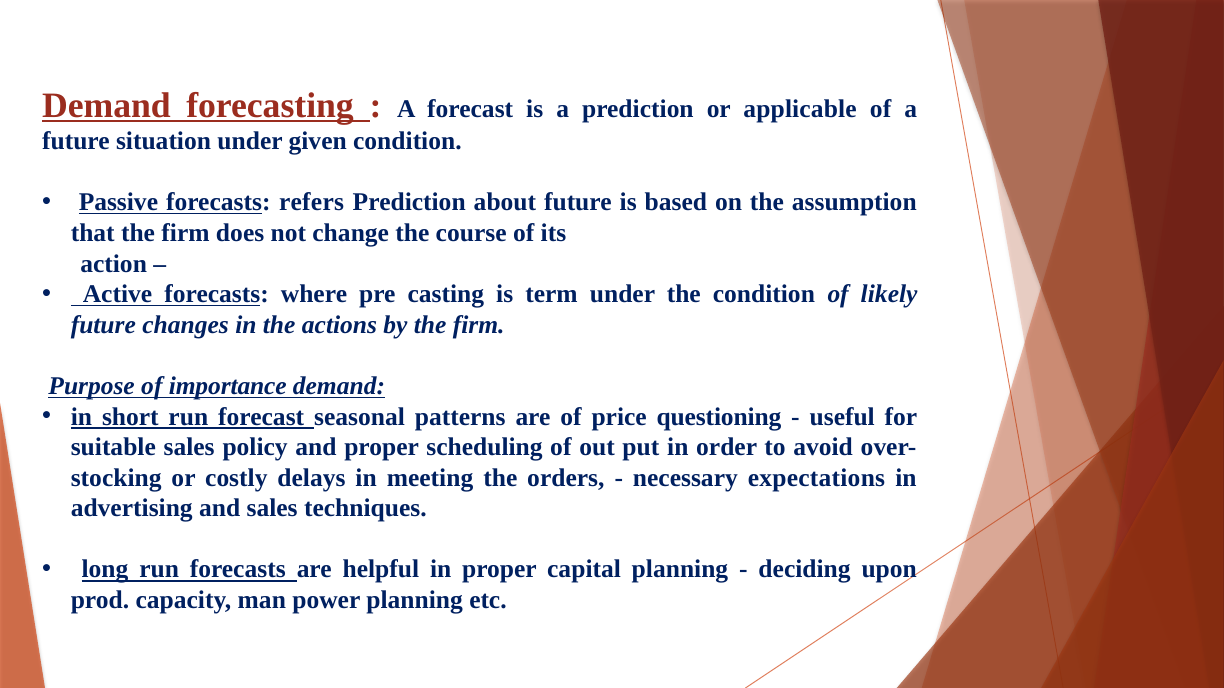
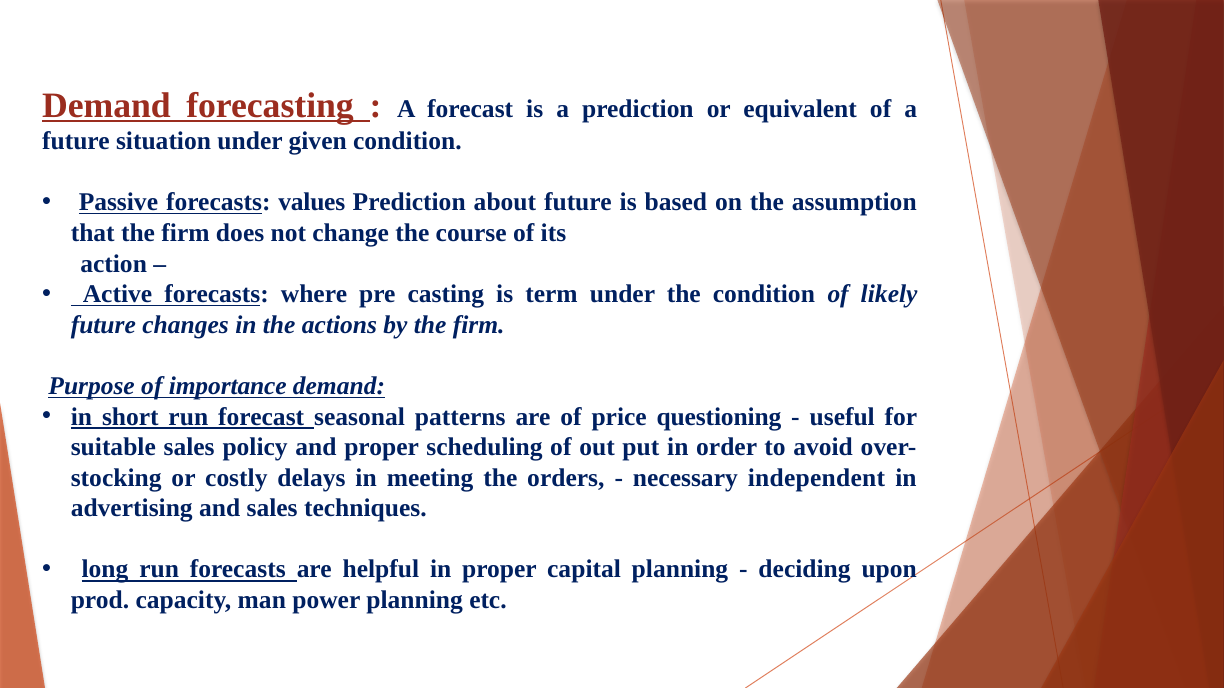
applicable: applicable -> equivalent
refers: refers -> values
expectations: expectations -> independent
